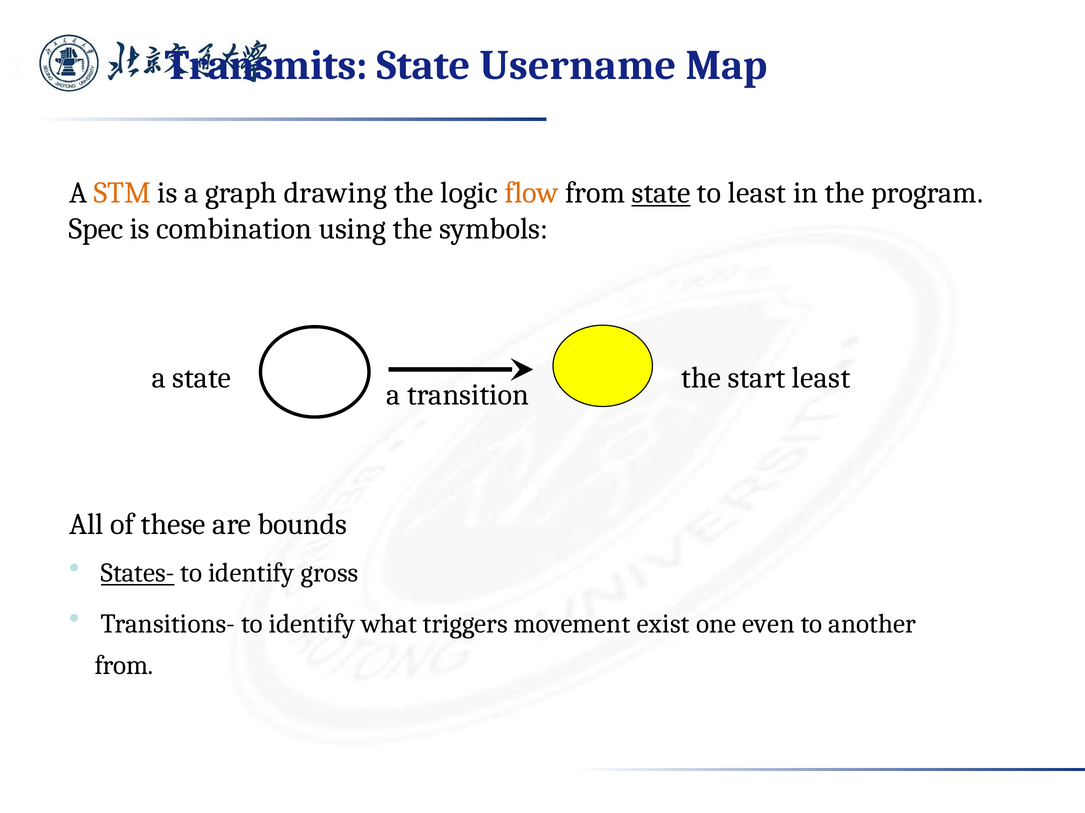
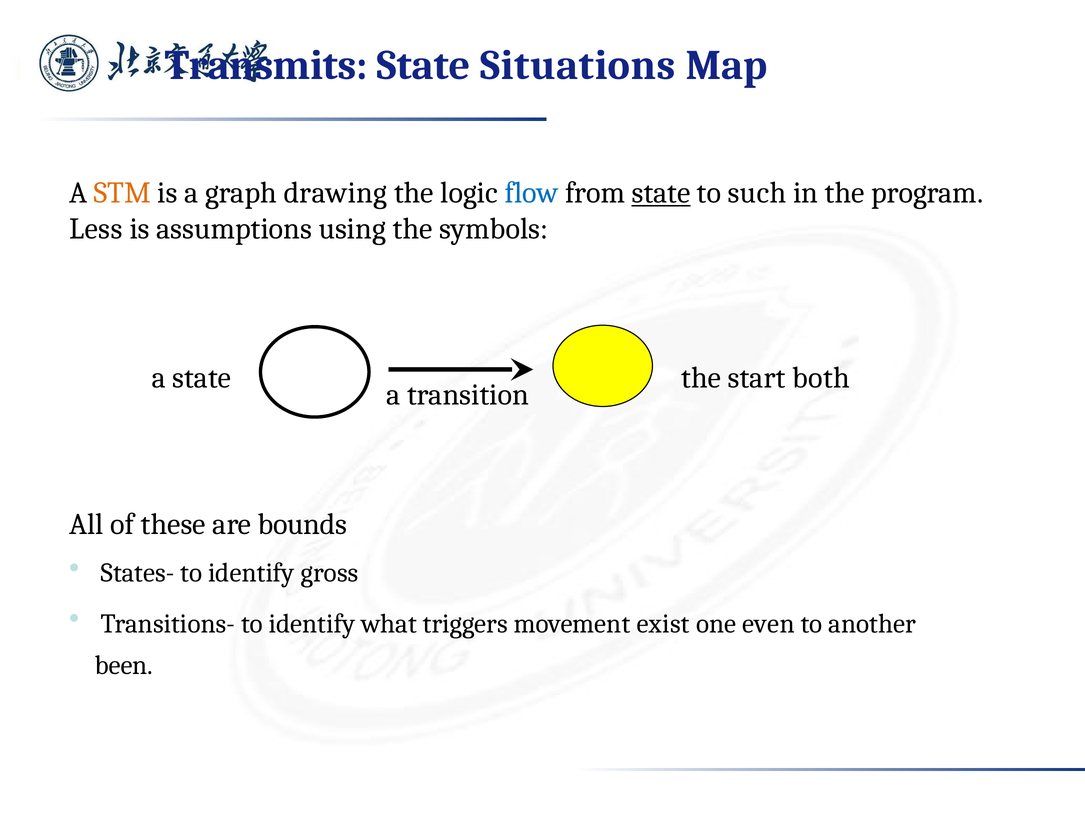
Username: Username -> Situations
flow colour: orange -> blue
to least: least -> such
Spec: Spec -> Less
combination: combination -> assumptions
start least: least -> both
States- underline: present -> none
from at (124, 666): from -> been
